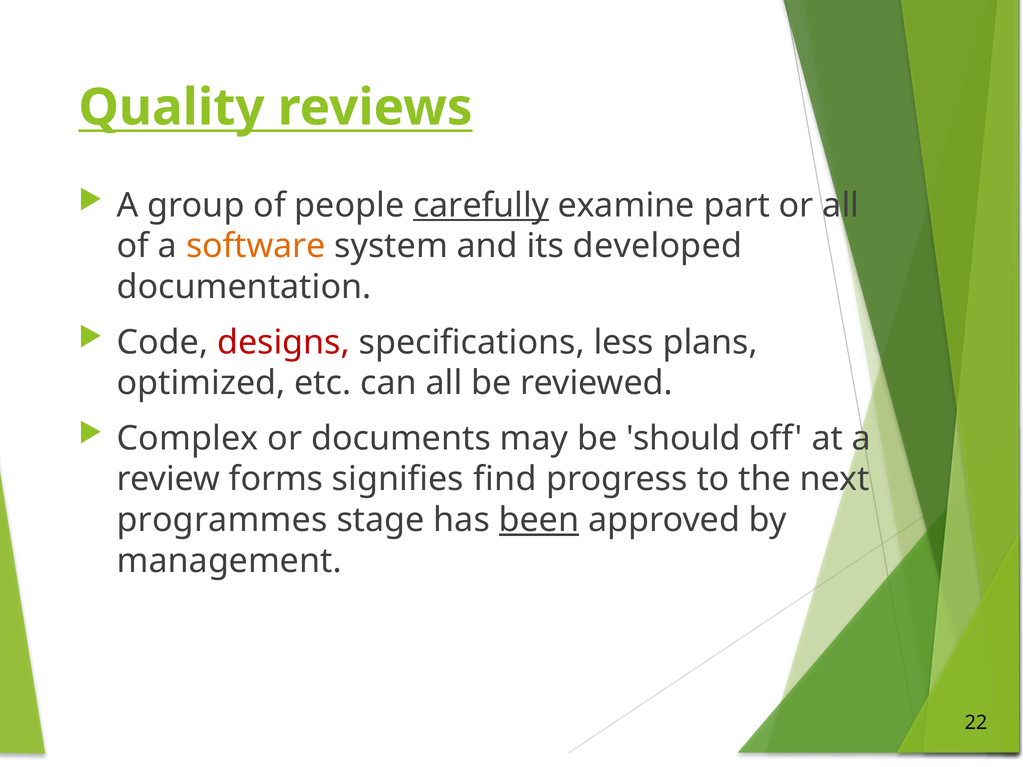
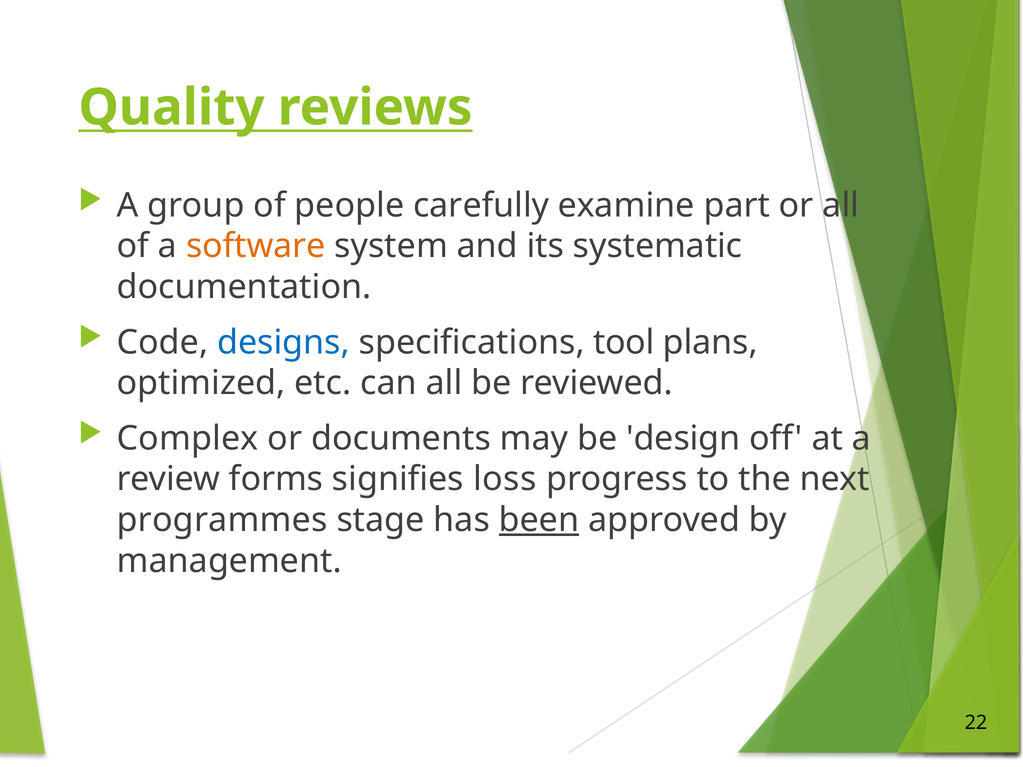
carefully underline: present -> none
developed: developed -> systematic
designs colour: red -> blue
less: less -> tool
should: should -> design
find: find -> loss
